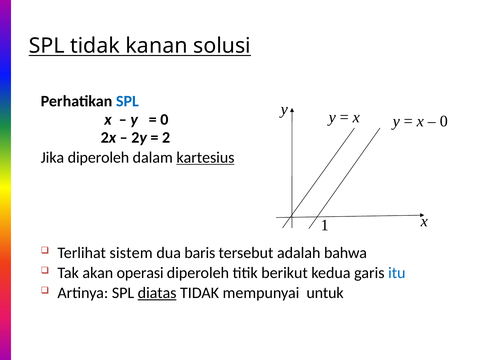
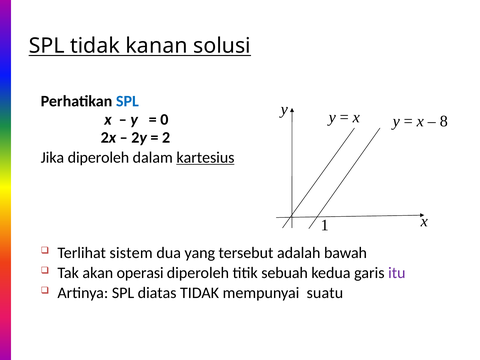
0 at (444, 121): 0 -> 8
baris: baris -> yang
bahwa: bahwa -> bawah
berikut: berikut -> sebuah
itu colour: blue -> purple
diatas underline: present -> none
untuk: untuk -> suatu
